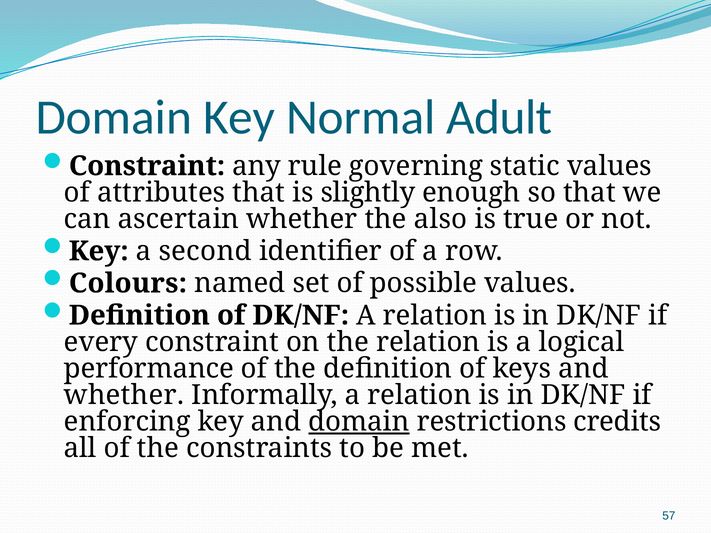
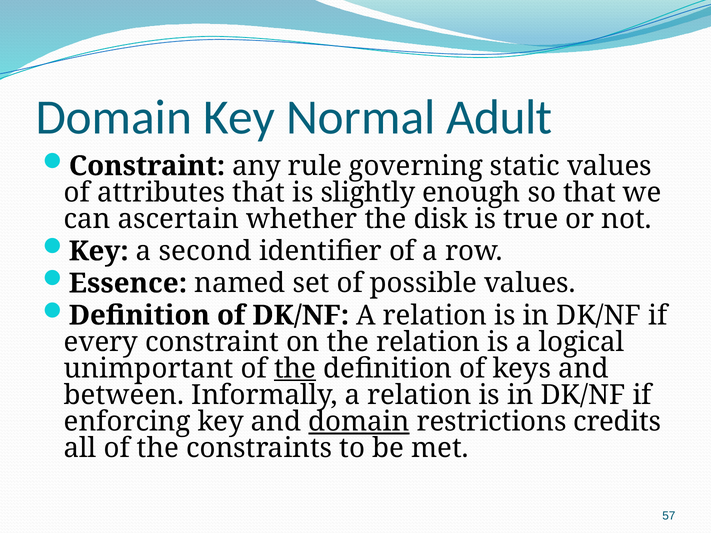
also: also -> disk
Colours: Colours -> Essence
performance: performance -> unimportant
the at (295, 369) underline: none -> present
whether at (124, 395): whether -> between
